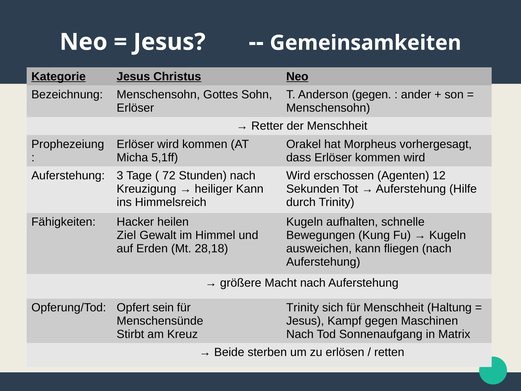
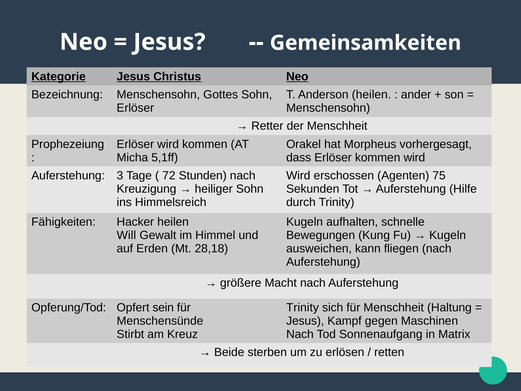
Anderson gegen: gegen -> heilen
12: 12 -> 75
heiliger Kann: Kann -> Sohn
Ziel: Ziel -> Will
